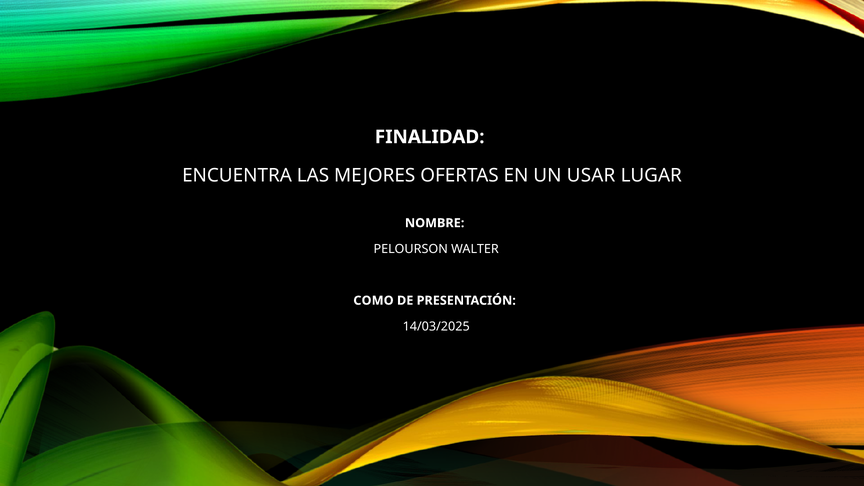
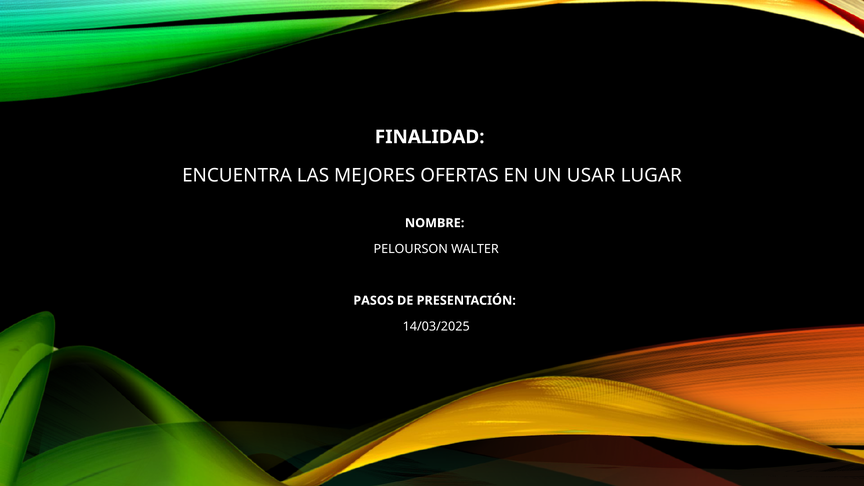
COMO: COMO -> PASOS
